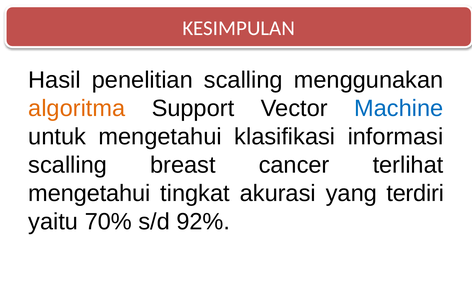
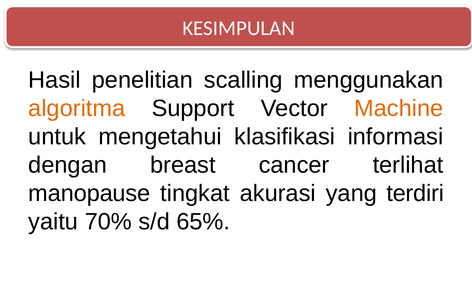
Machine colour: blue -> orange
scalling at (68, 165): scalling -> dengan
mengetahui at (89, 193): mengetahui -> manopause
92%: 92% -> 65%
